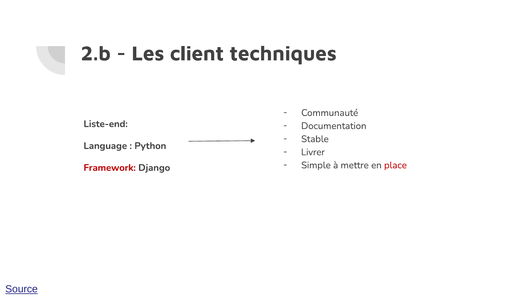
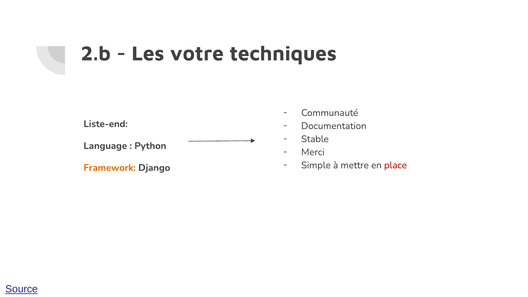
client: client -> votre
Livrer: Livrer -> Merci
Framework colour: red -> orange
